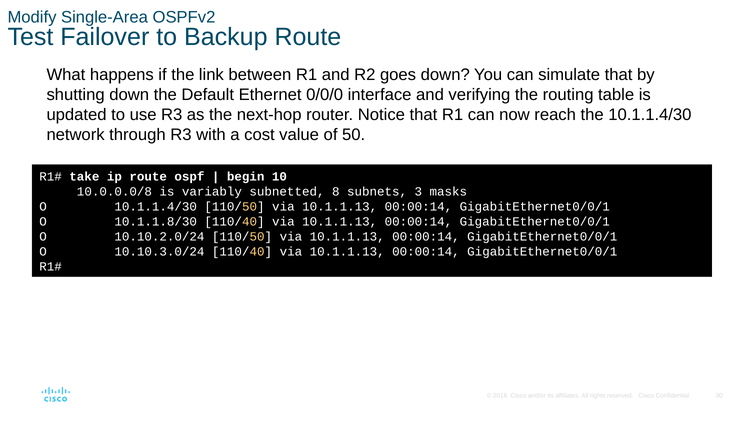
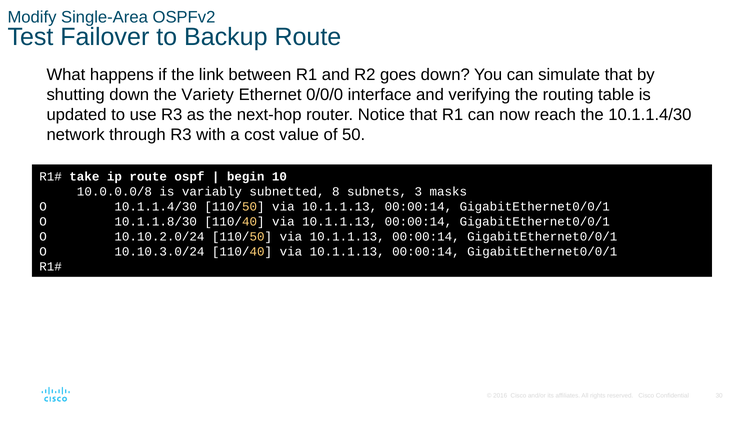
Default: Default -> Variety
